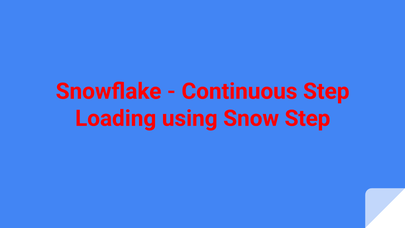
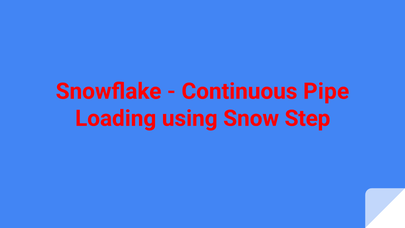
Continuous Step: Step -> Pipe
